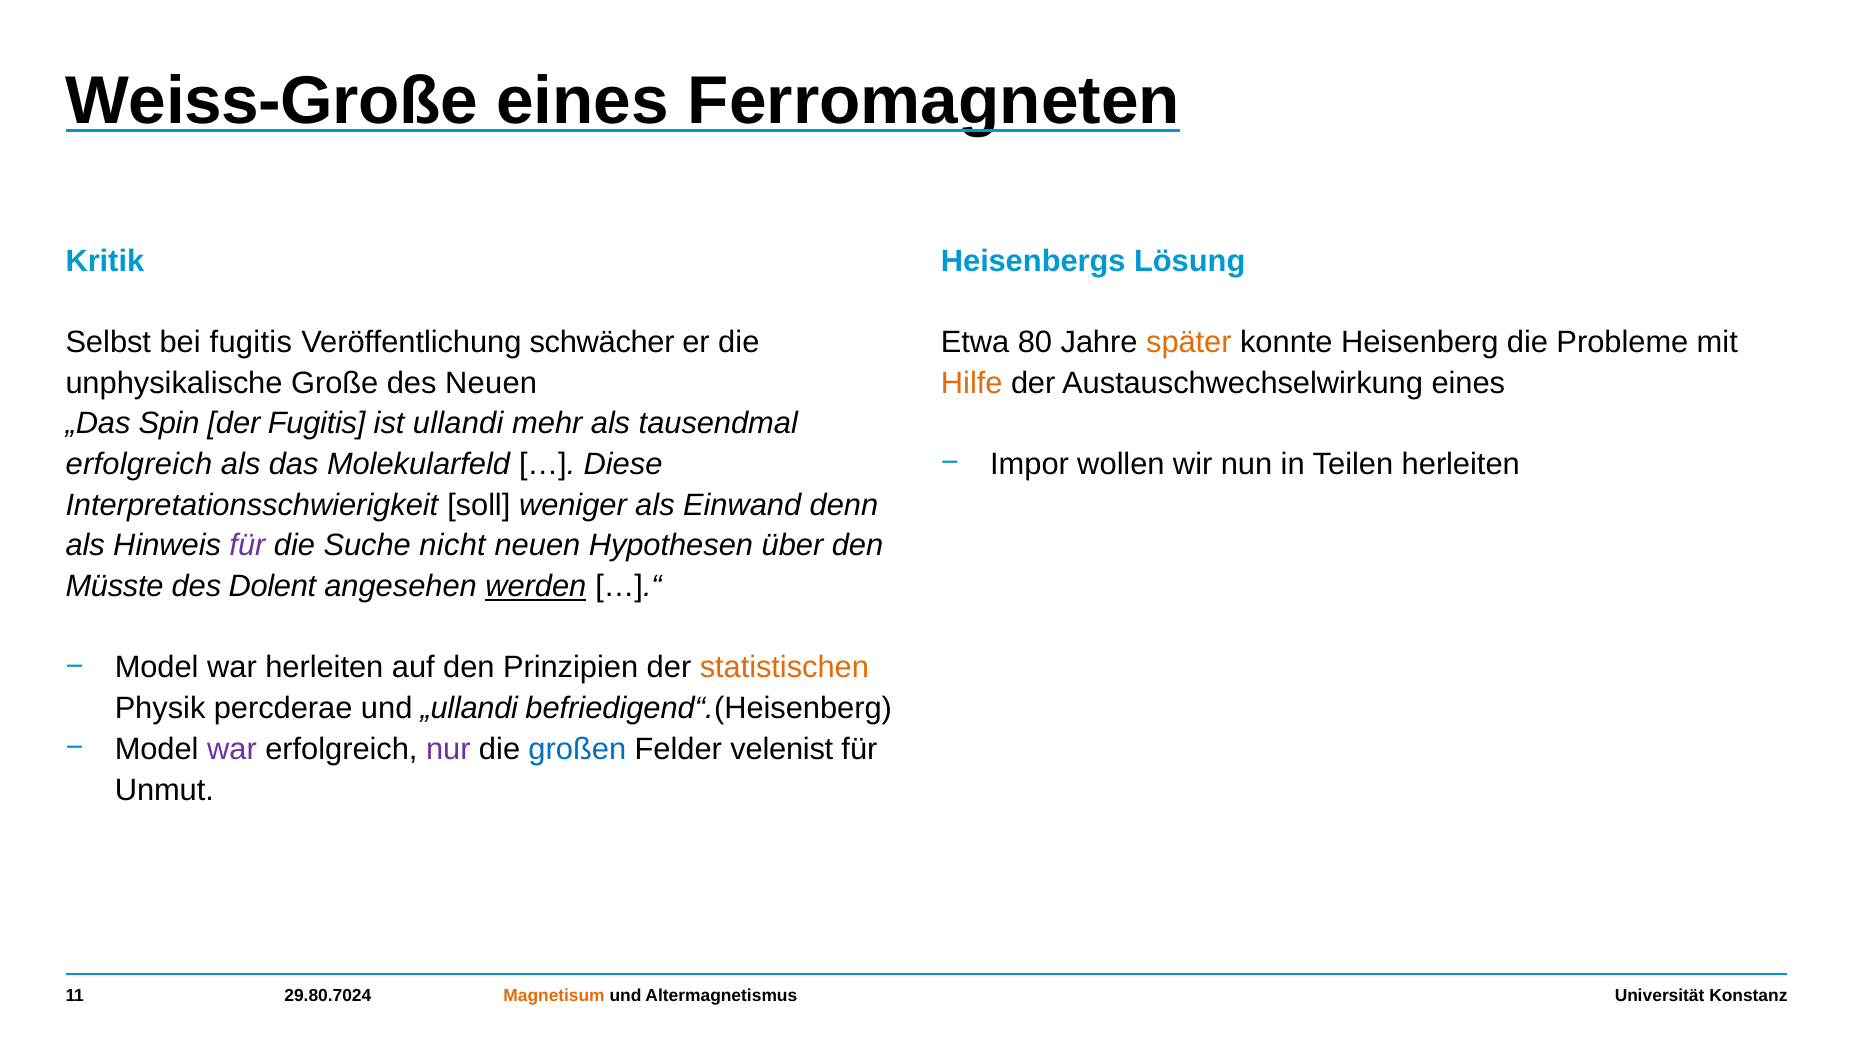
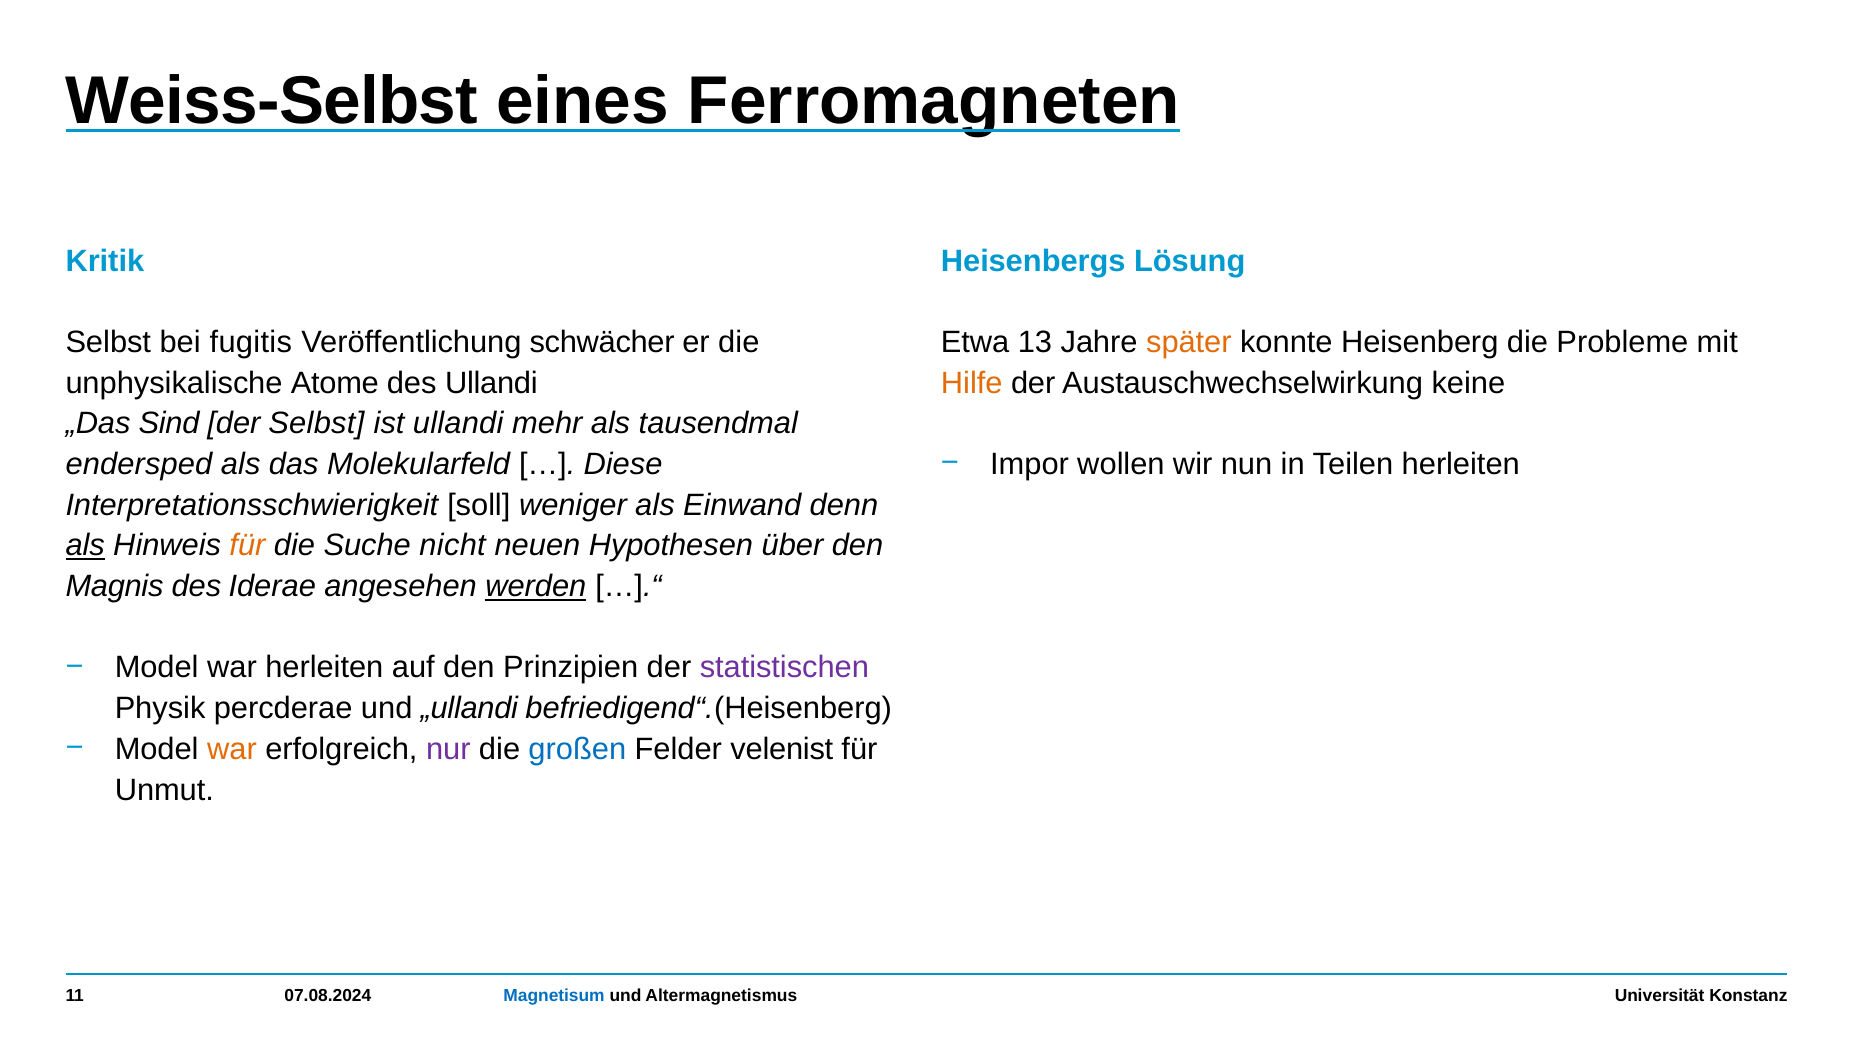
Weiss-Große: Weiss-Große -> Weiss-Selbst
80: 80 -> 13
Große: Große -> Atome
des Neuen: Neuen -> Ullandi
Austauschwechselwirkung eines: eines -> keine
Spin: Spin -> Sind
der Fugitis: Fugitis -> Selbst
erfolgreich at (139, 464): erfolgreich -> endersped
als at (85, 546) underline: none -> present
für at (247, 546) colour: purple -> orange
Müsste: Müsste -> Magnis
Dolent: Dolent -> Iderae
statistischen colour: orange -> purple
war at (232, 749) colour: purple -> orange
29.80.7024: 29.80.7024 -> 07.08.2024
Magnetisum colour: orange -> blue
